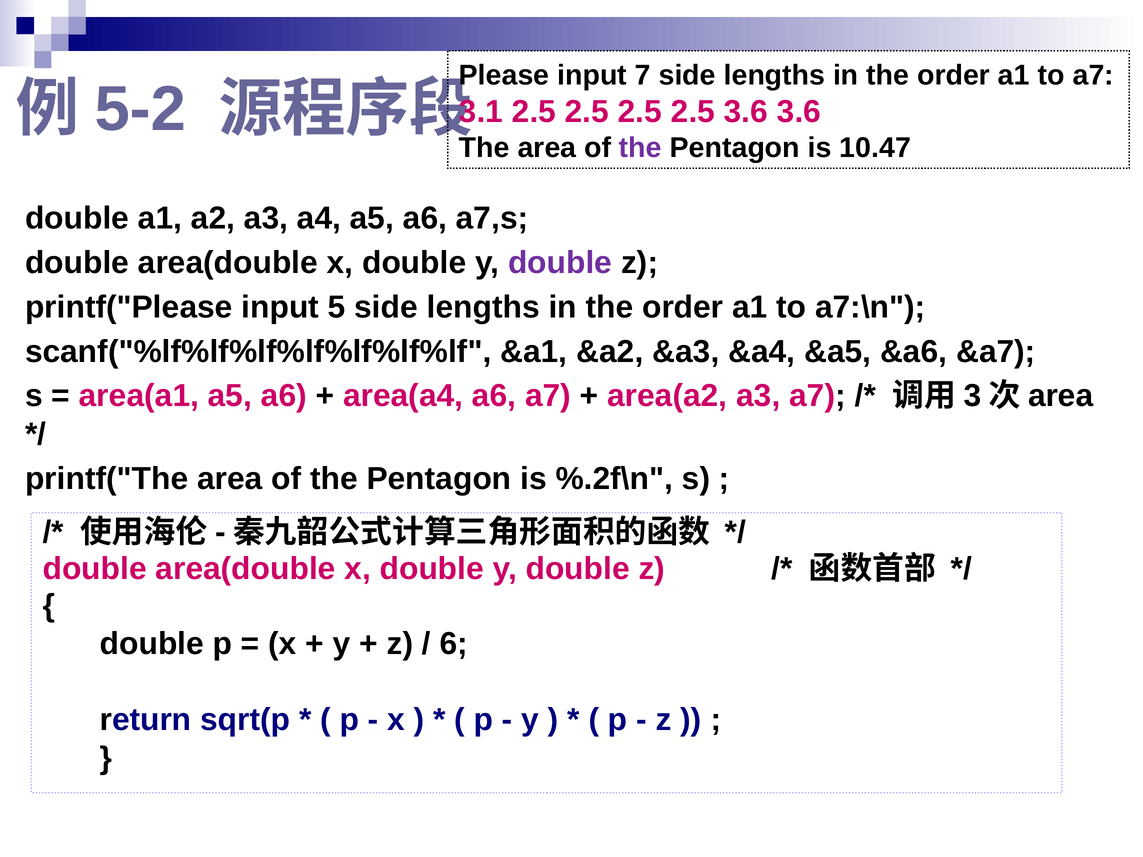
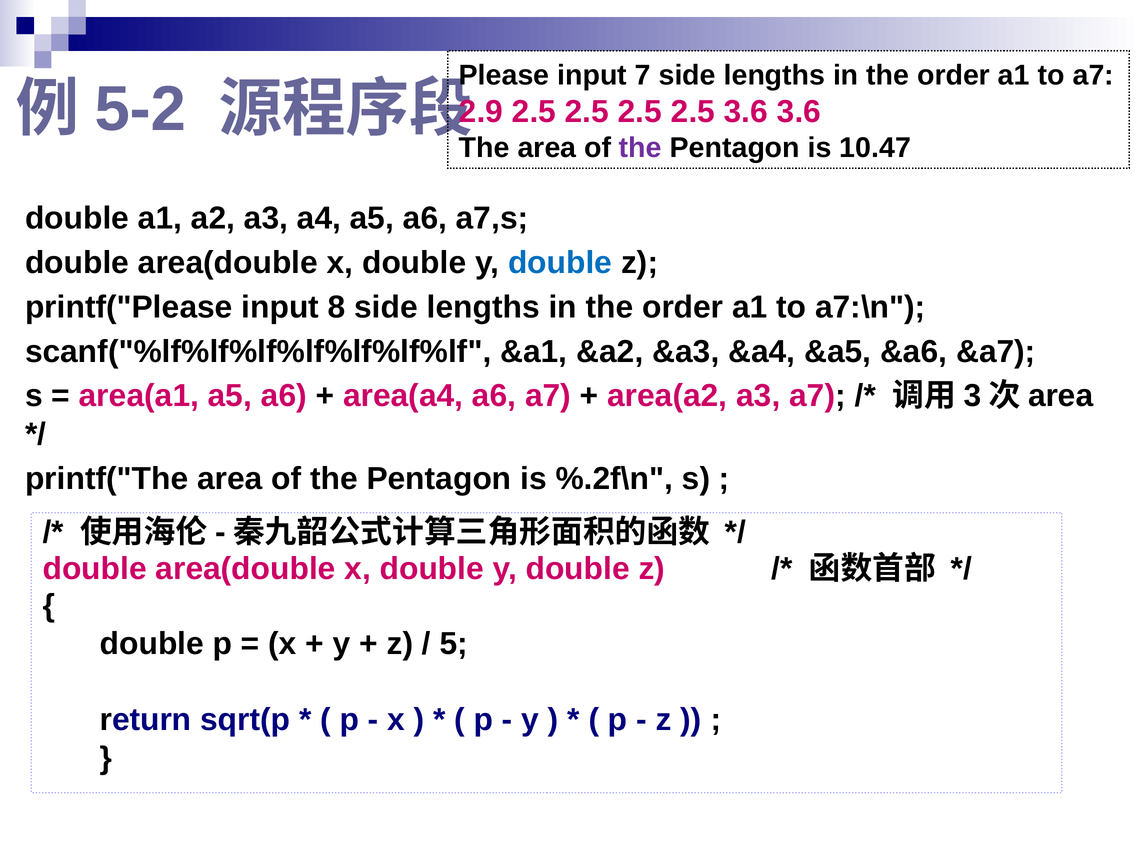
3.1: 3.1 -> 2.9
double at (560, 263) colour: purple -> blue
5: 5 -> 8
6: 6 -> 5
